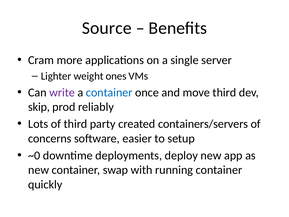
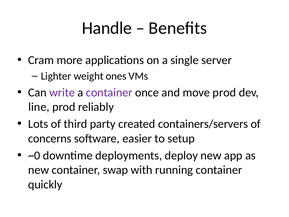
Source: Source -> Handle
container at (109, 92) colour: blue -> purple
move third: third -> prod
skip: skip -> line
